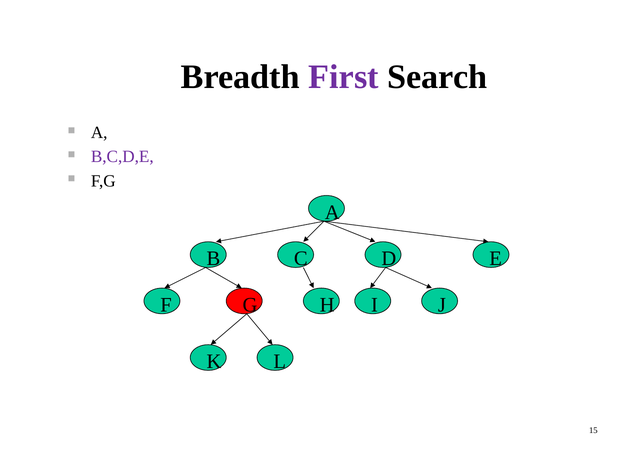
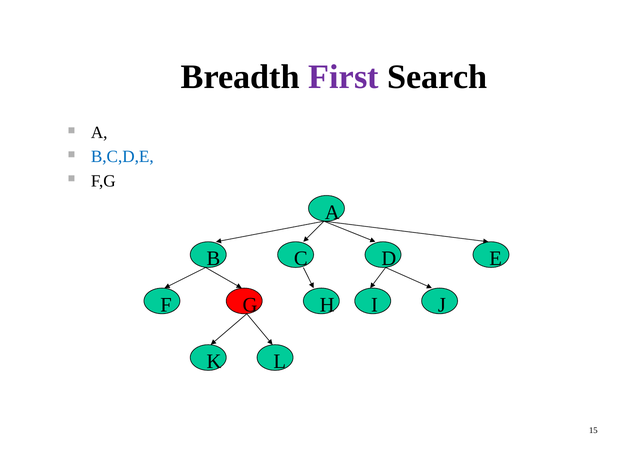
B,C,D,E colour: purple -> blue
